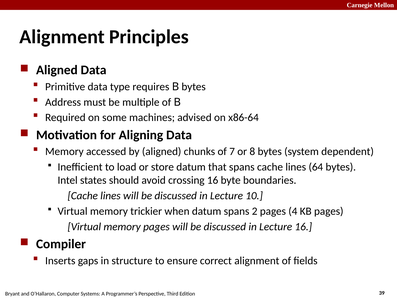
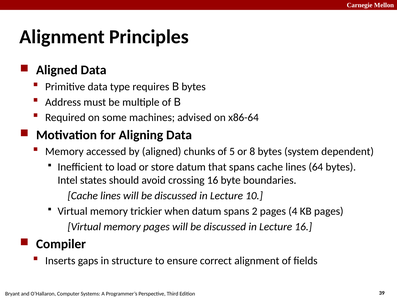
7: 7 -> 5
